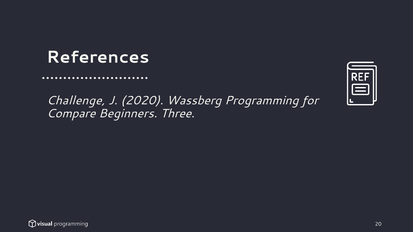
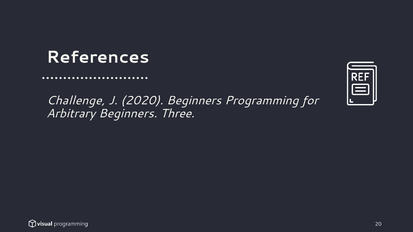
2020 Wassberg: Wassberg -> Beginners
Compare: Compare -> Arbitrary
